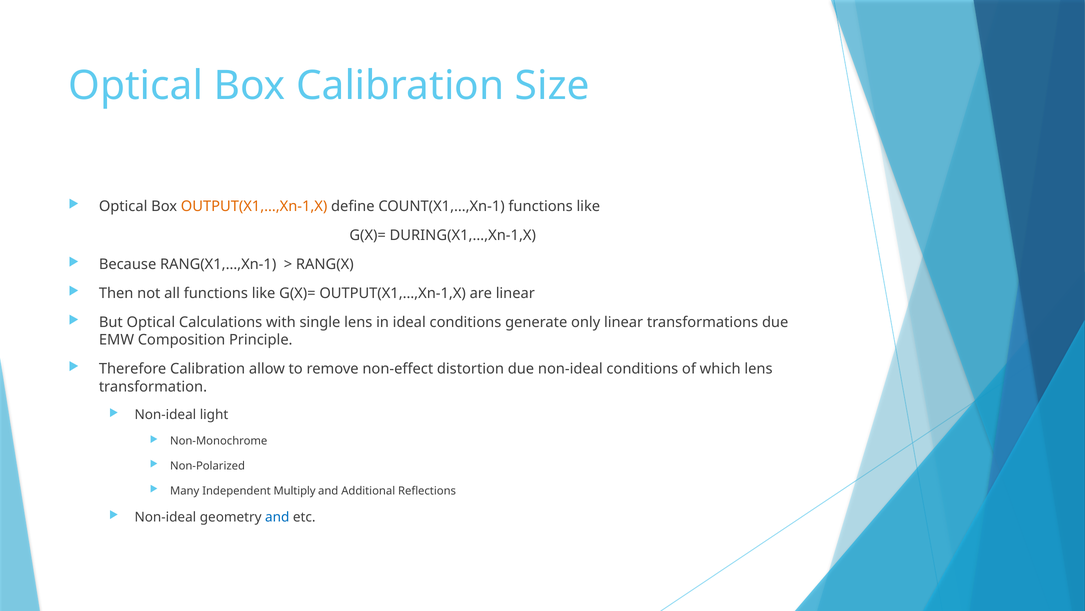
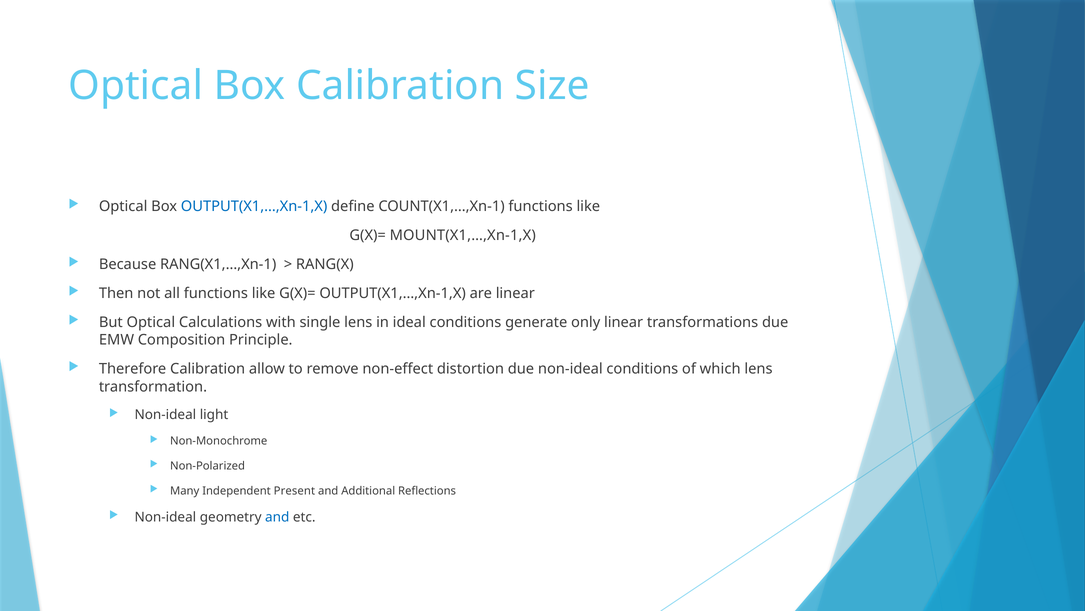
OUTPUT(X1,…,Xn-1,X at (254, 206) colour: orange -> blue
DURING(X1,…,Xn-1,X: DURING(X1,…,Xn-1,X -> MOUNT(X1,…,Xn-1,X
Multiply: Multiply -> Present
